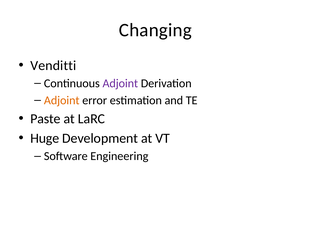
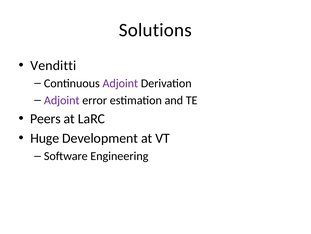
Changing: Changing -> Solutions
Adjoint at (62, 100) colour: orange -> purple
Paste: Paste -> Peers
